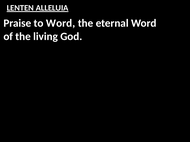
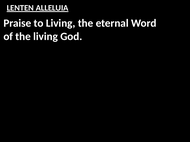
to Word: Word -> Living
